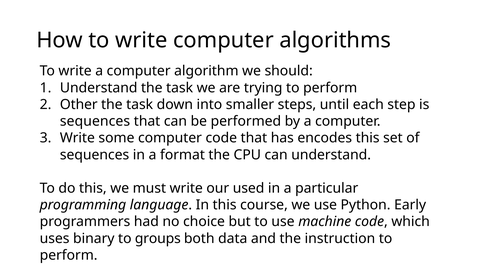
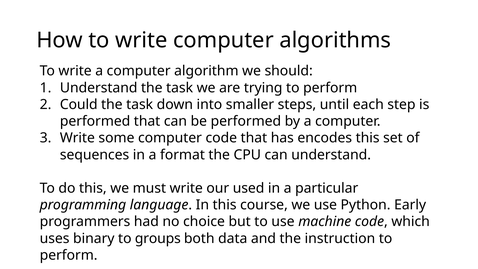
Other: Other -> Could
sequences at (95, 121): sequences -> performed
